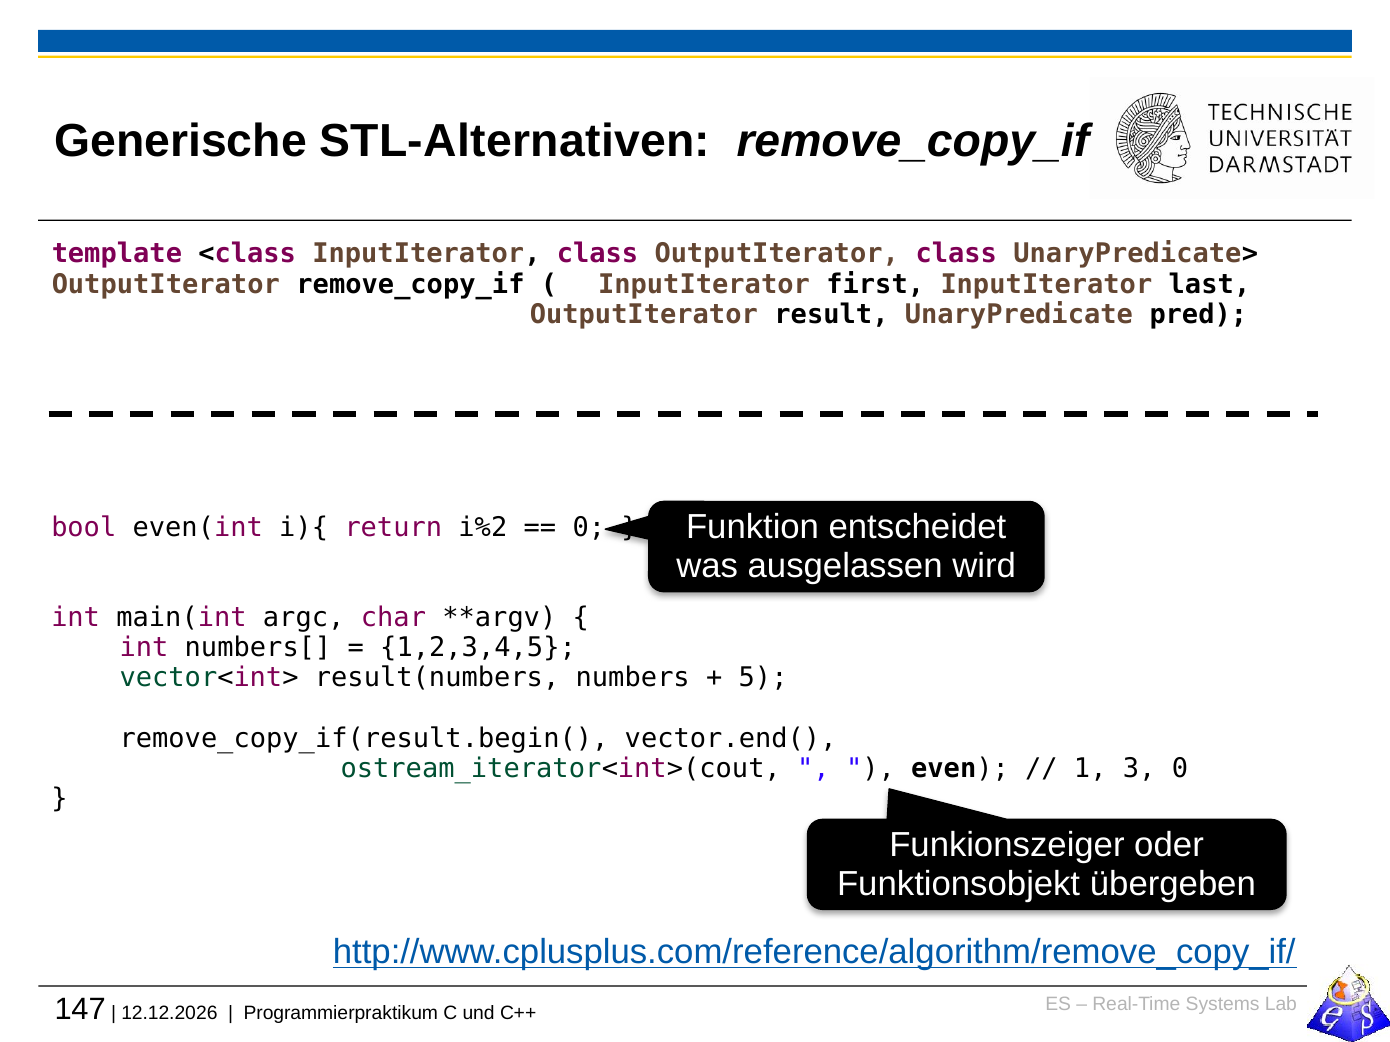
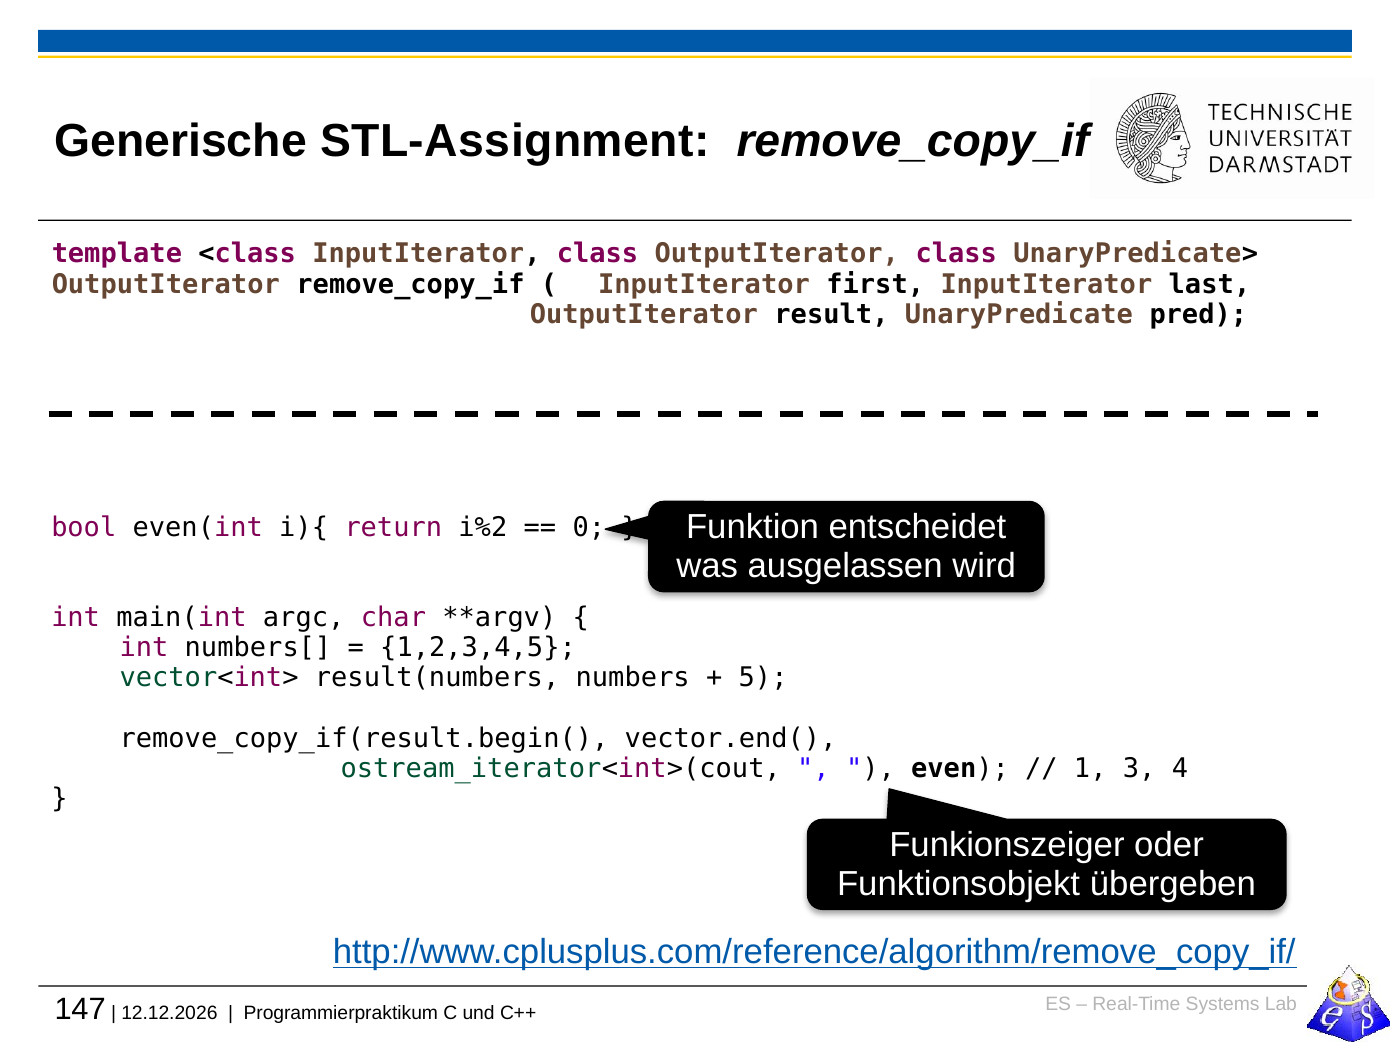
STL-Alternativen: STL-Alternativen -> STL-Assignment
3 0: 0 -> 4
